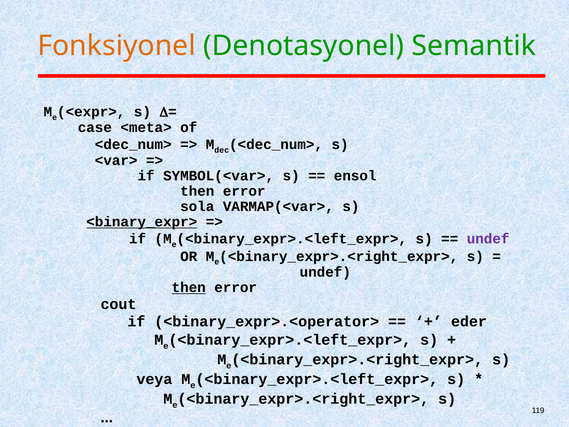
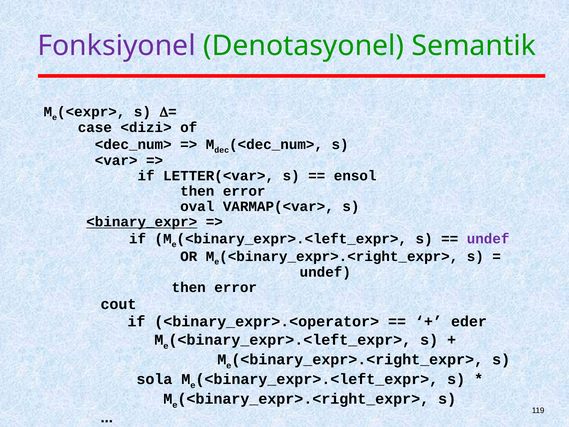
Fonksiyonel colour: orange -> purple
<meta>: <meta> -> <dizi>
SYMBOL(<var>: SYMBOL(<var> -> LETTER(<var>
sola: sola -> oval
then at (189, 287) underline: present -> none
veya: veya -> sola
